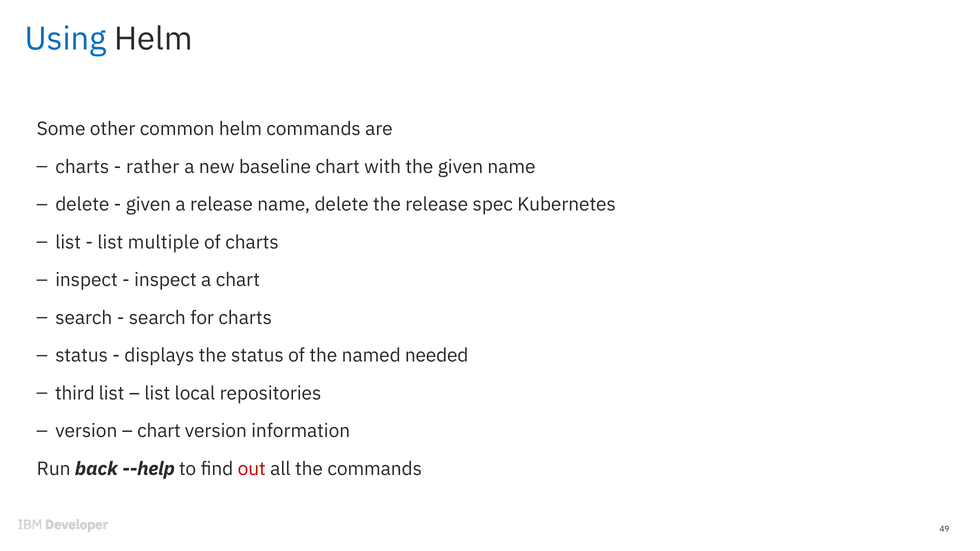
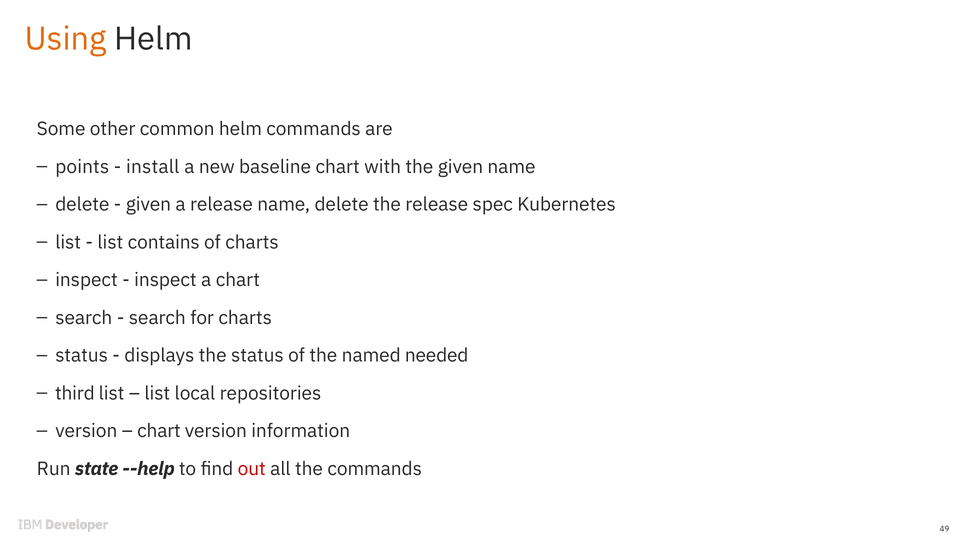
Using colour: blue -> orange
charts at (82, 167): charts -> points
rather: rather -> install
multiple: multiple -> contains
back: back -> state
